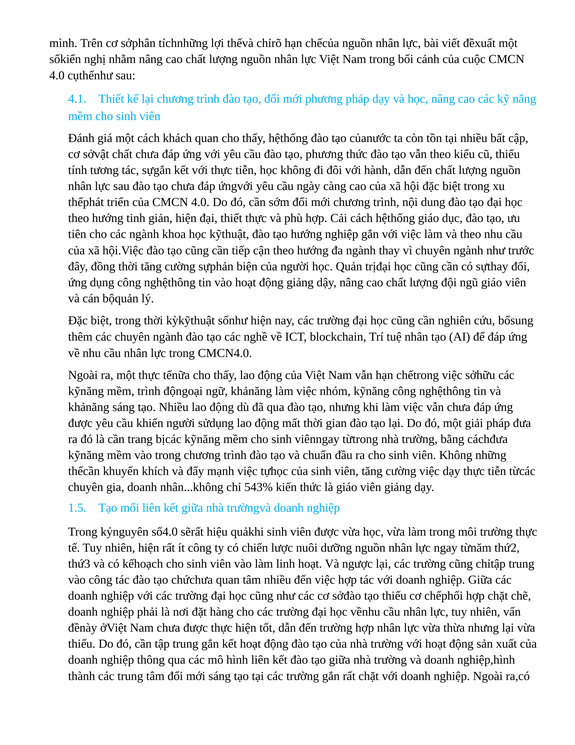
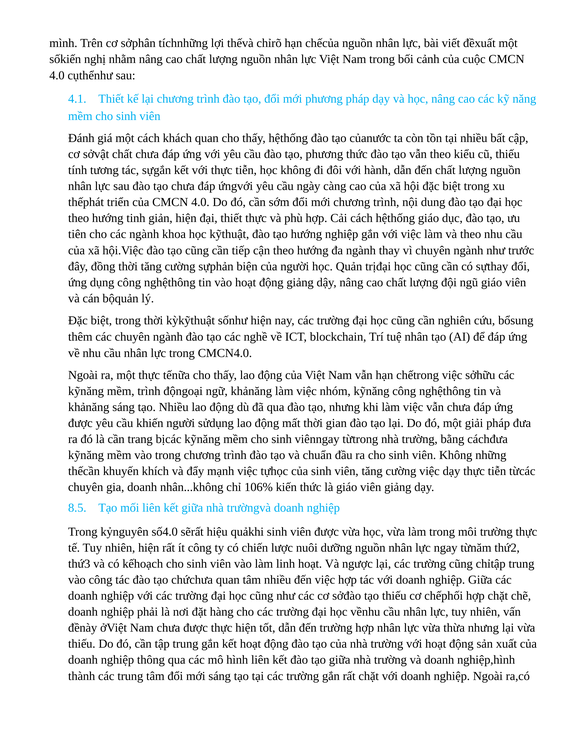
543%: 543% -> 106%
1.5: 1.5 -> 8.5
